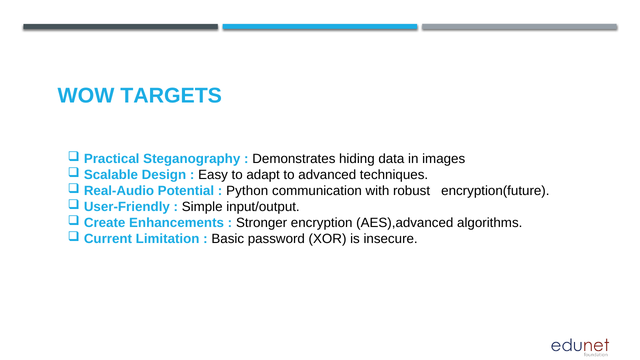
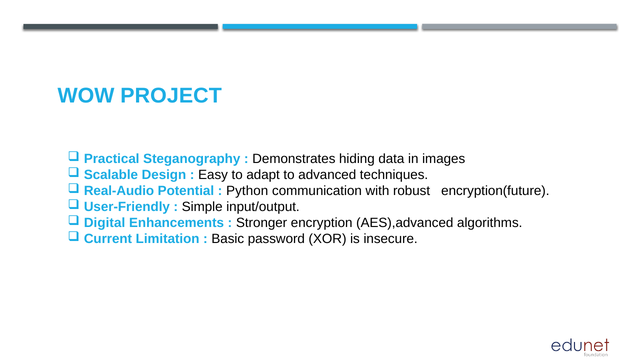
TARGETS: TARGETS -> PROJECT
Create: Create -> Digital
